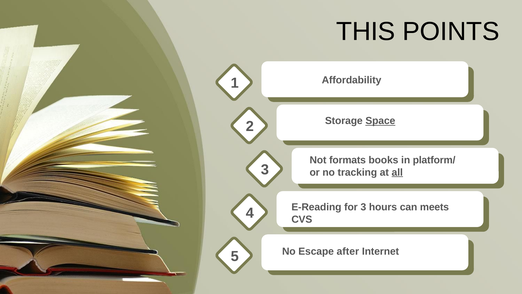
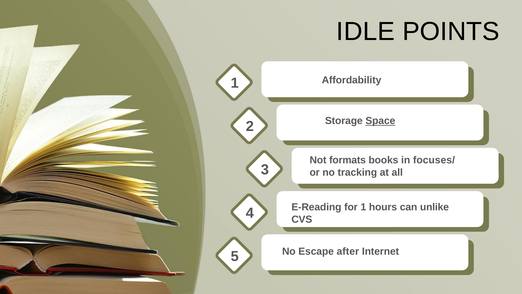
THIS: THIS -> IDLE
platform/: platform/ -> focuses/
all underline: present -> none
for 3: 3 -> 1
meets: meets -> unlike
